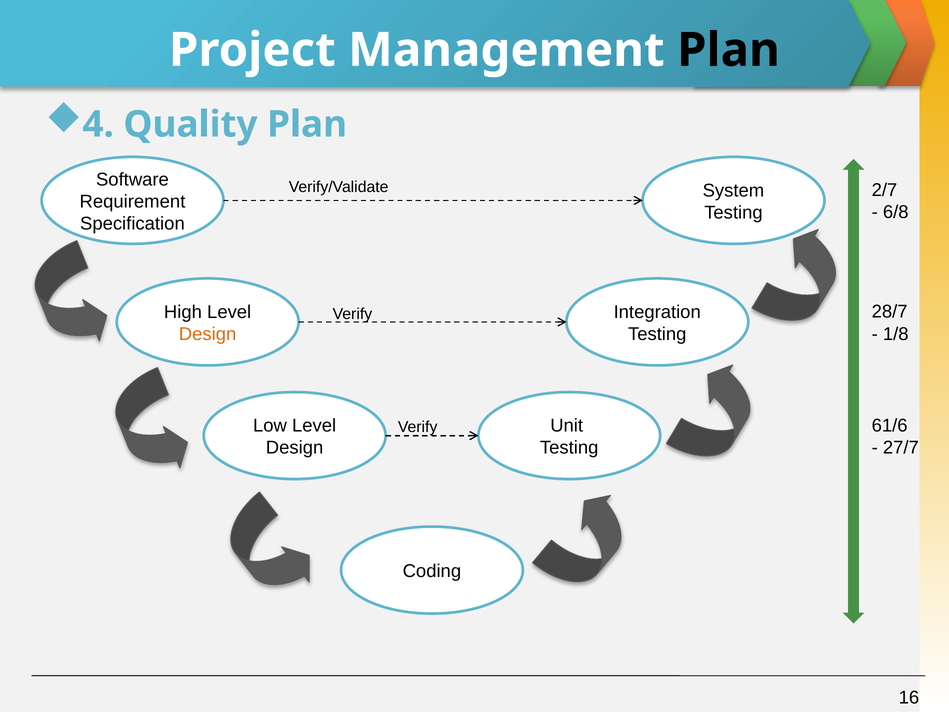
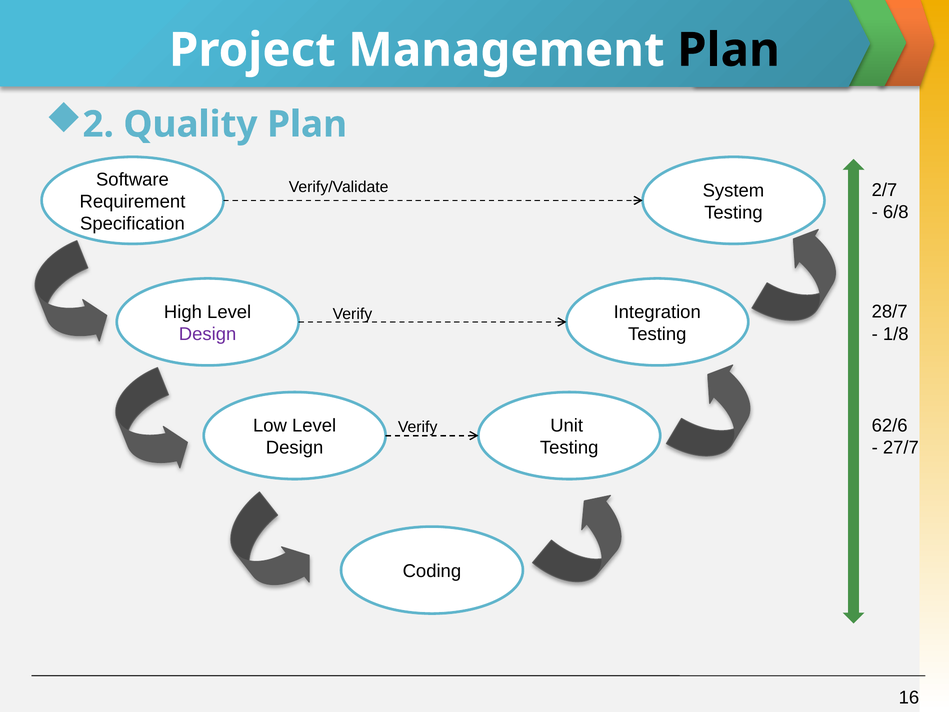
4: 4 -> 2
Design at (208, 334) colour: orange -> purple
61/6: 61/6 -> 62/6
